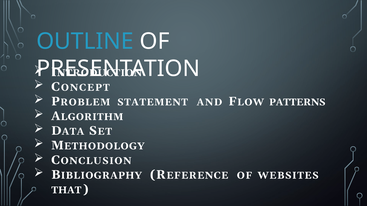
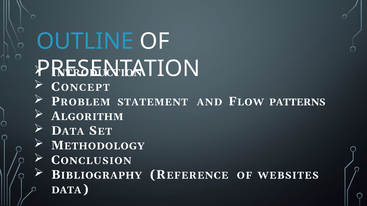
THAT: THAT -> DATA
